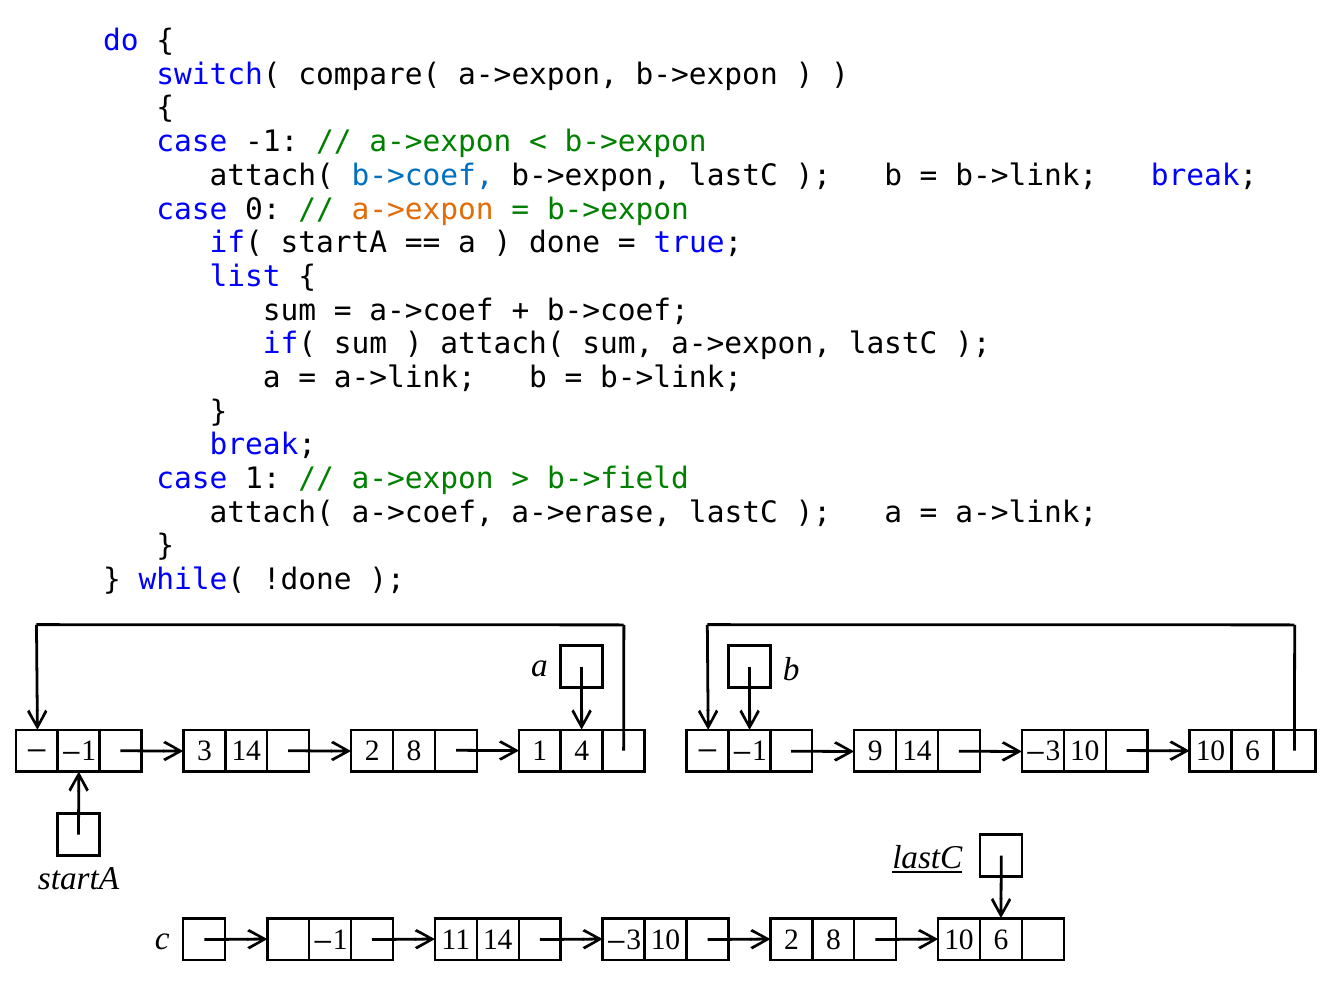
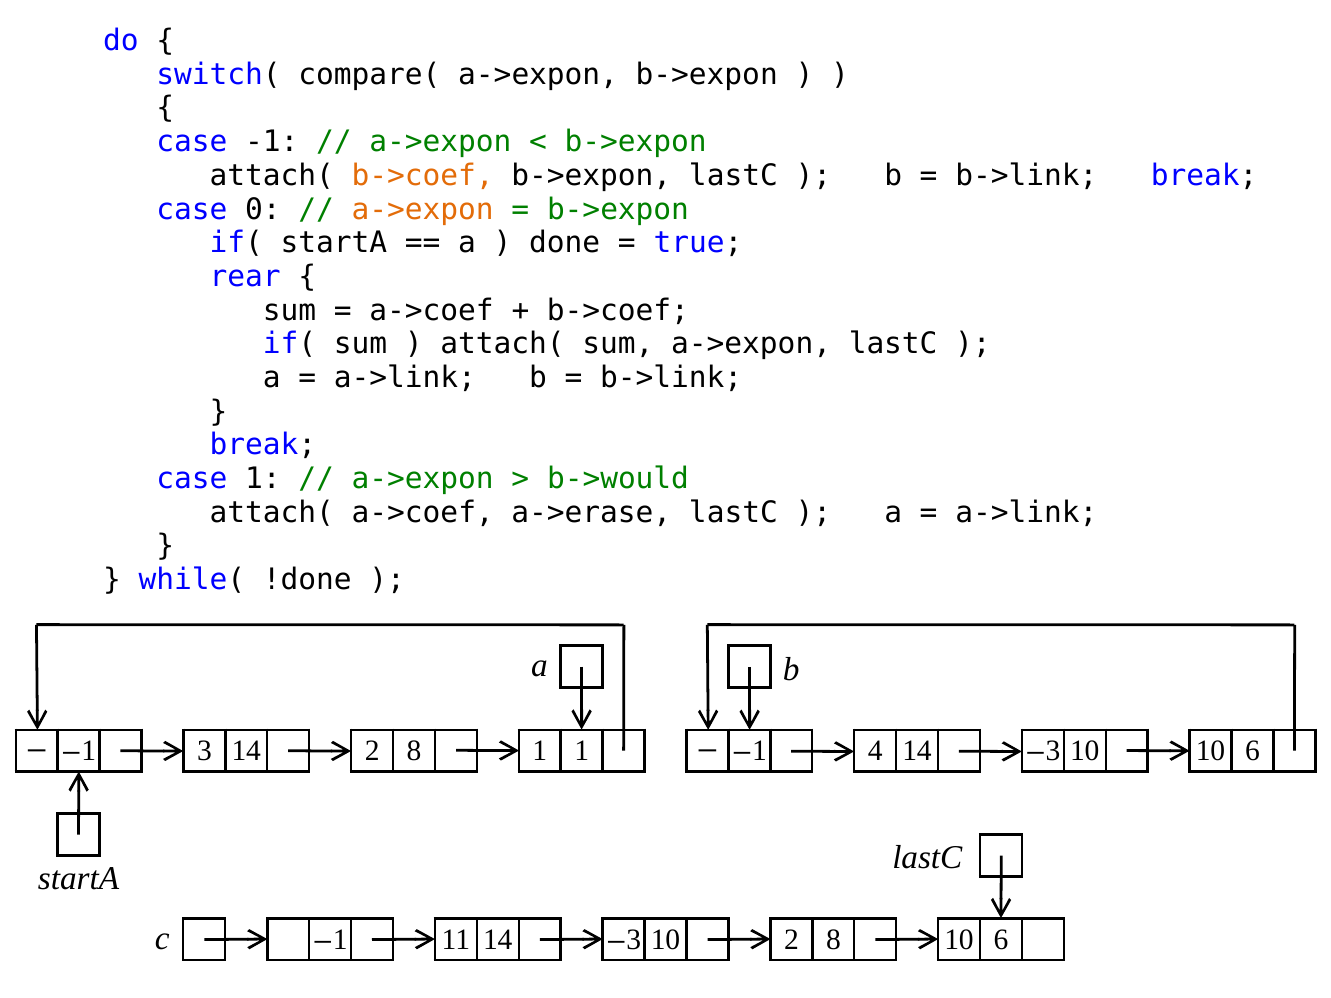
b->coef at (423, 176) colour: blue -> orange
list: list -> rear
b->field: b->field -> b->would
1 4: 4 -> 1
9: 9 -> 4
lastC at (927, 858) underline: present -> none
